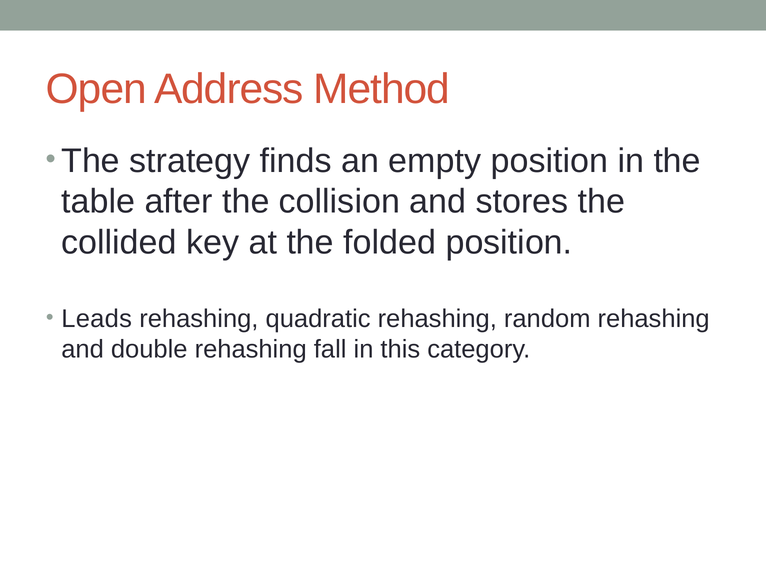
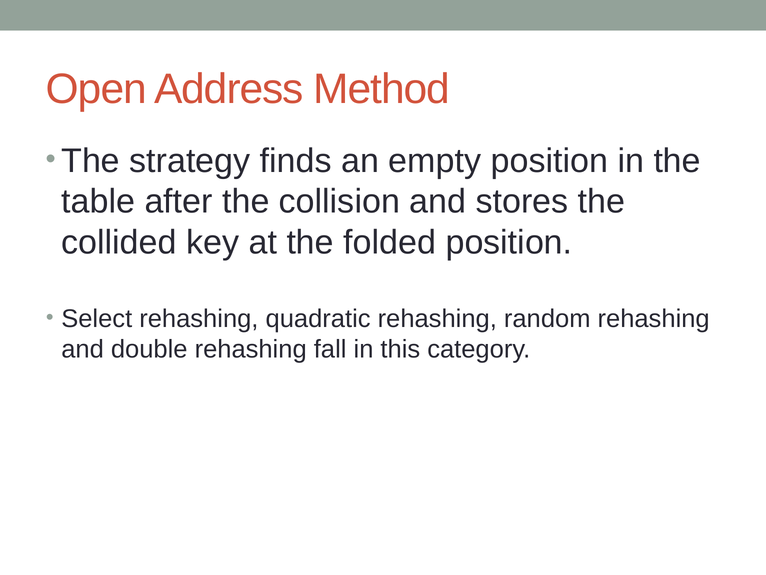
Leads: Leads -> Select
